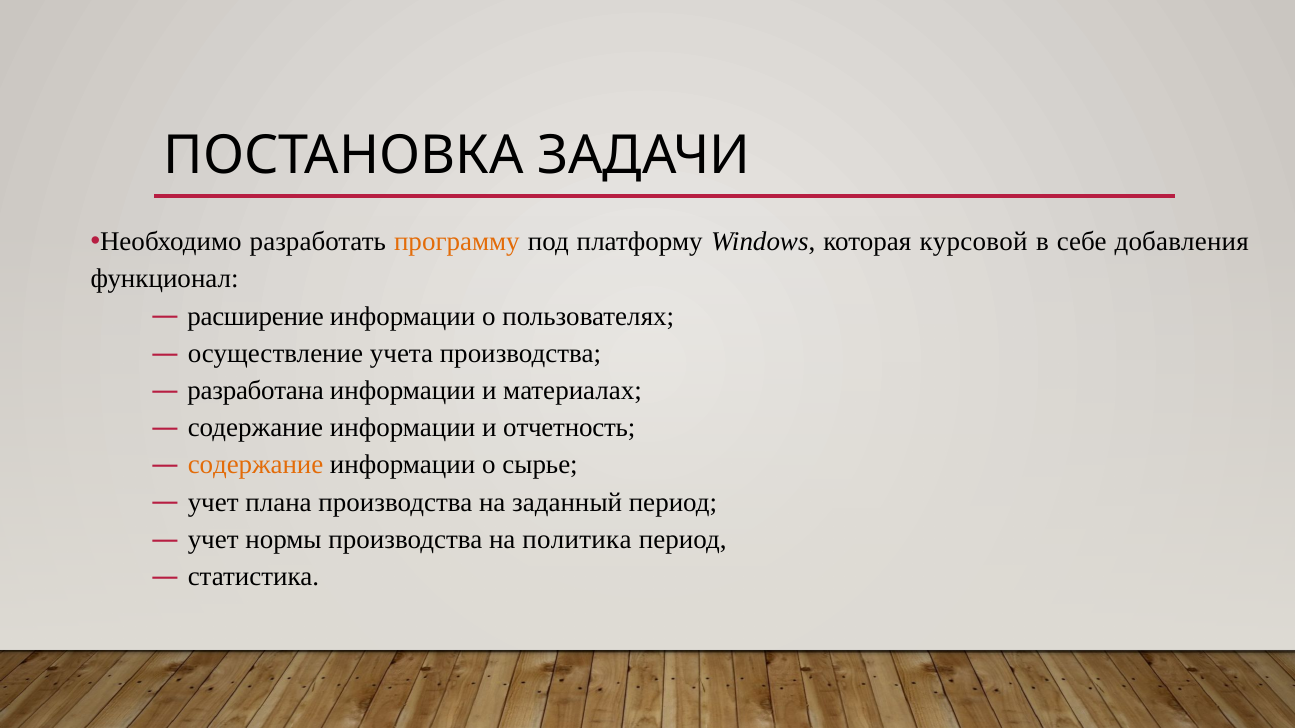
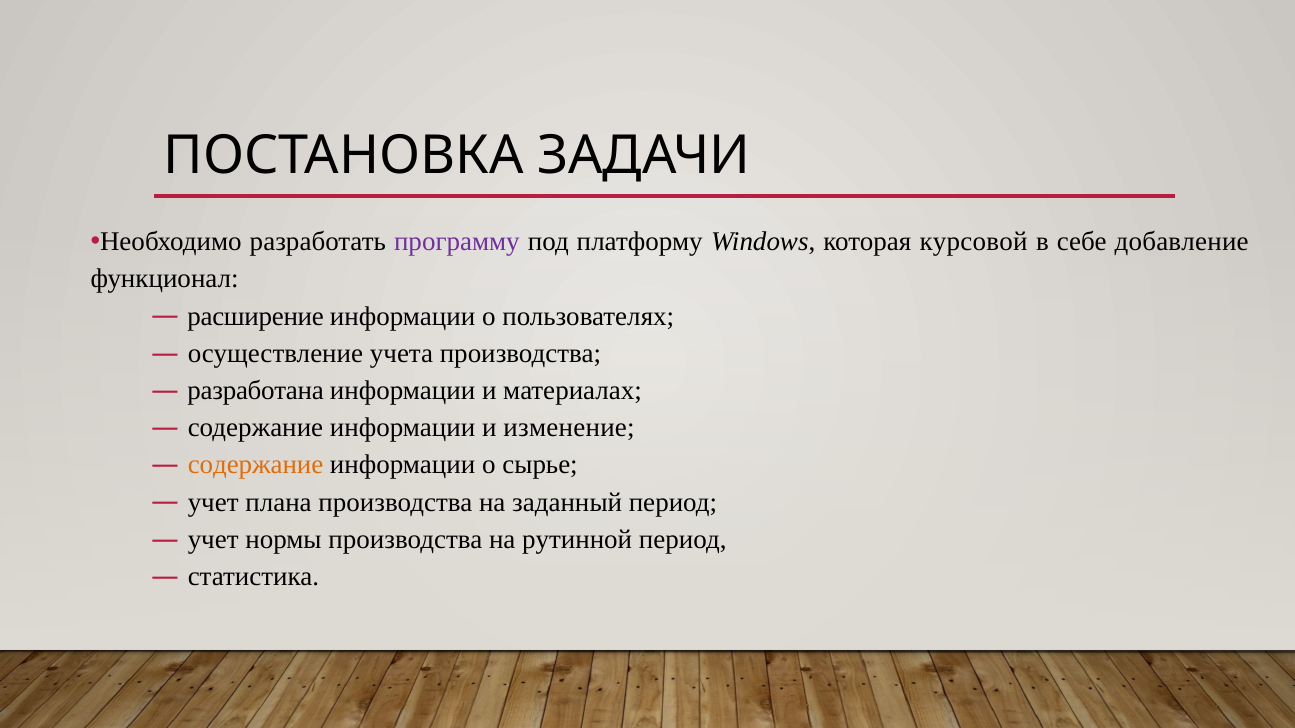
программу colour: orange -> purple
добавления: добавления -> добавление
отчетность: отчетность -> изменение
политика: политика -> рутинной
